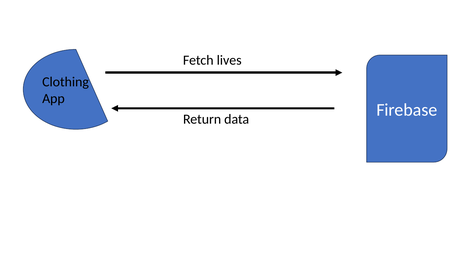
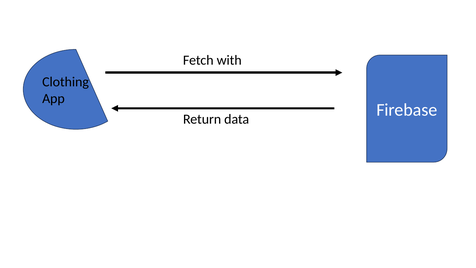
lives: lives -> with
